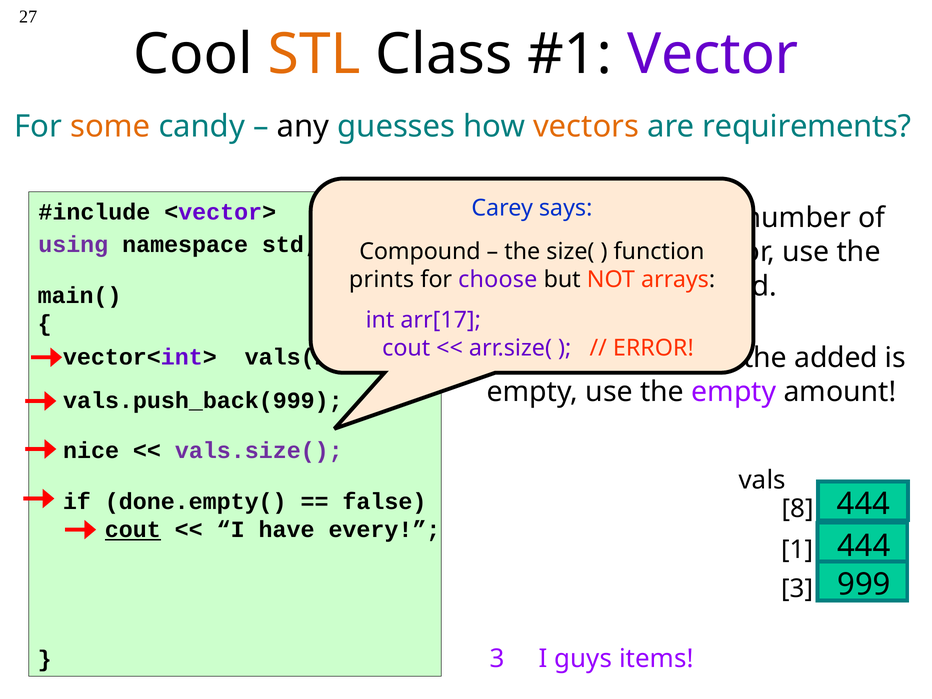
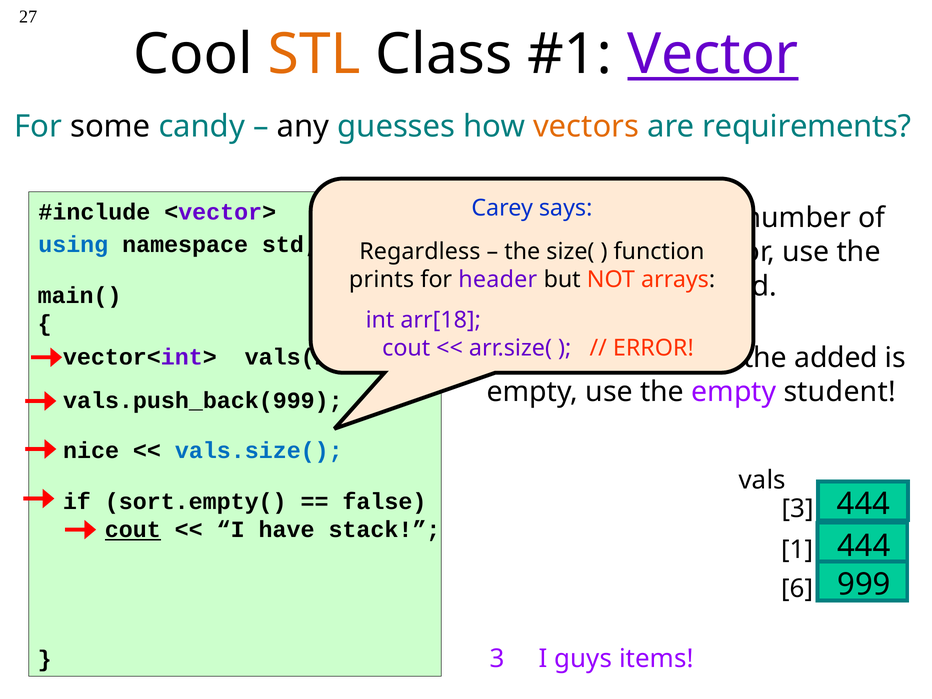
Vector at (713, 54) underline: none -> present
some colour: orange -> black
using colour: purple -> blue
Compound: Compound -> Regardless
choose: choose -> header
arr[17: arr[17 -> arr[18
amount: amount -> student
vals.size( colour: purple -> blue
done.empty(: done.empty( -> sort.empty(
8 at (798, 509): 8 -> 3
every: every -> stack
3 at (797, 589): 3 -> 6
